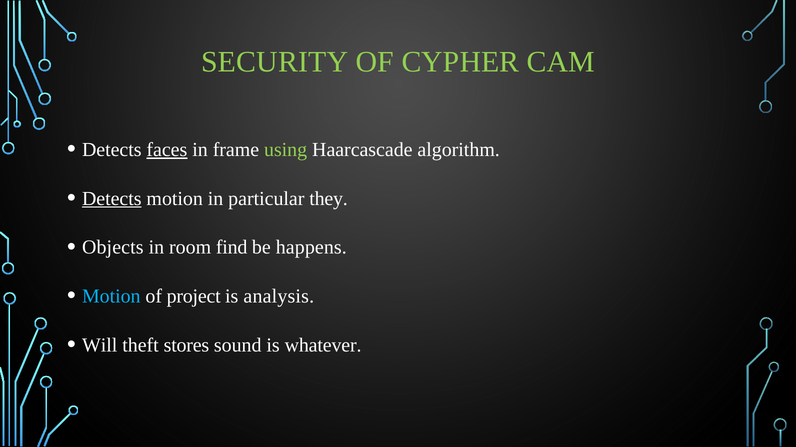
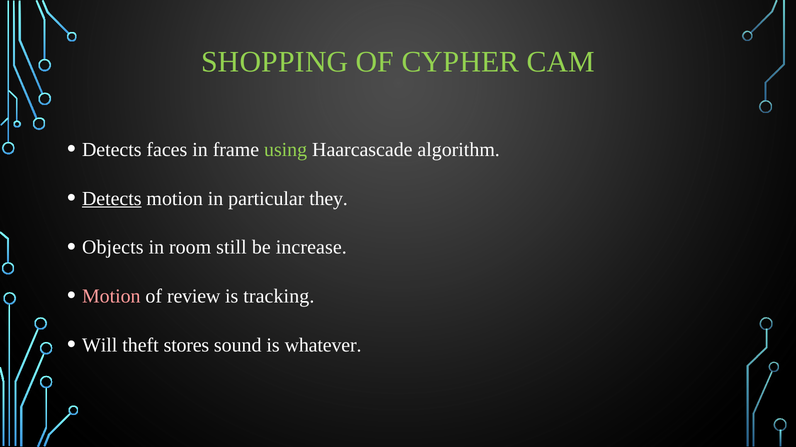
SECURITY: SECURITY -> SHOPPING
faces underline: present -> none
find: find -> still
happens: happens -> increase
Motion at (111, 297) colour: light blue -> pink
project: project -> review
analysis: analysis -> tracking
